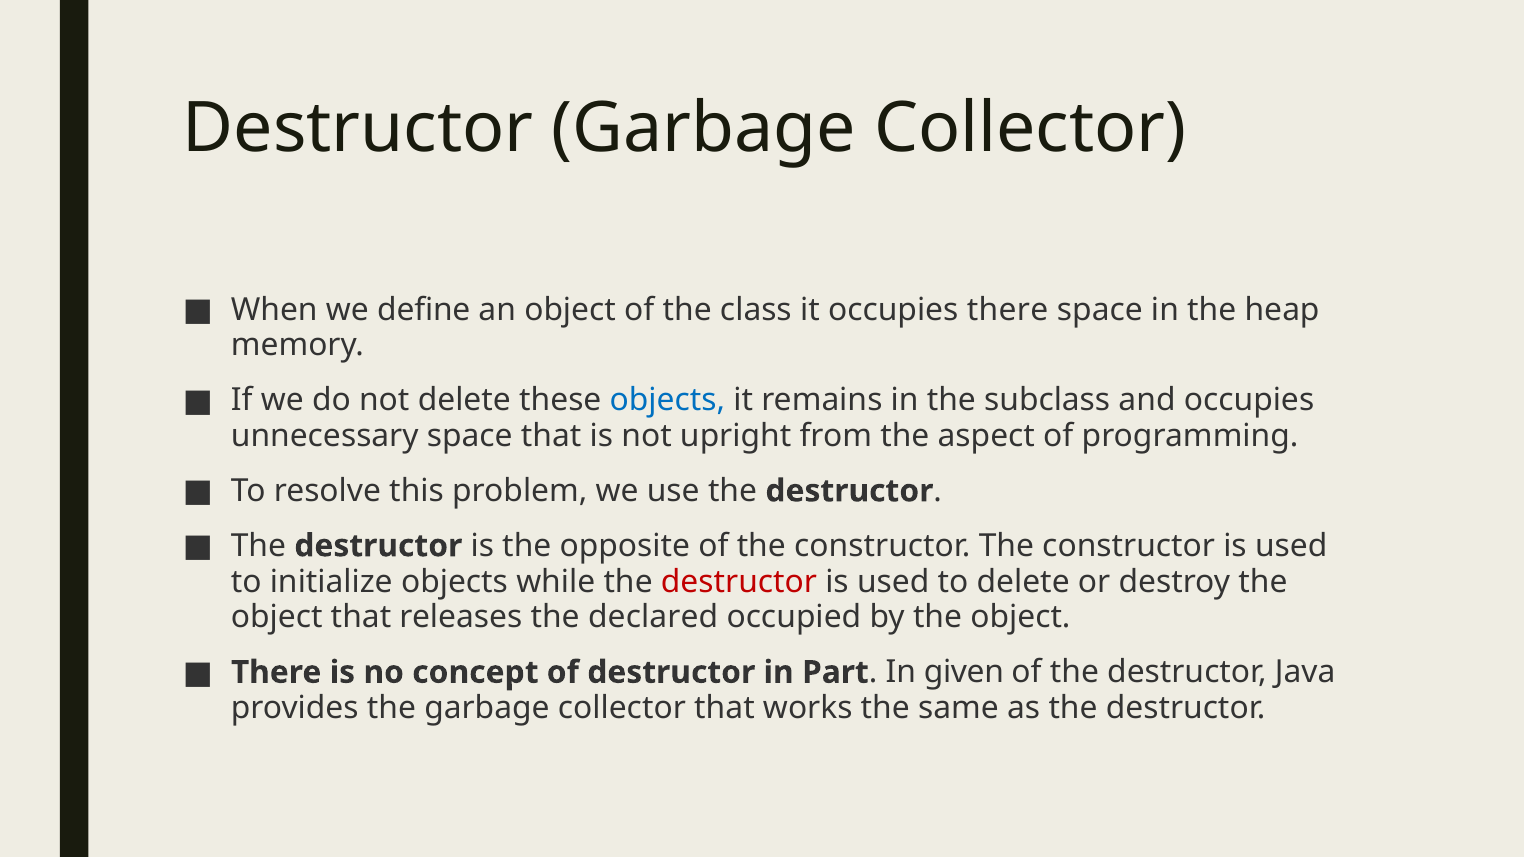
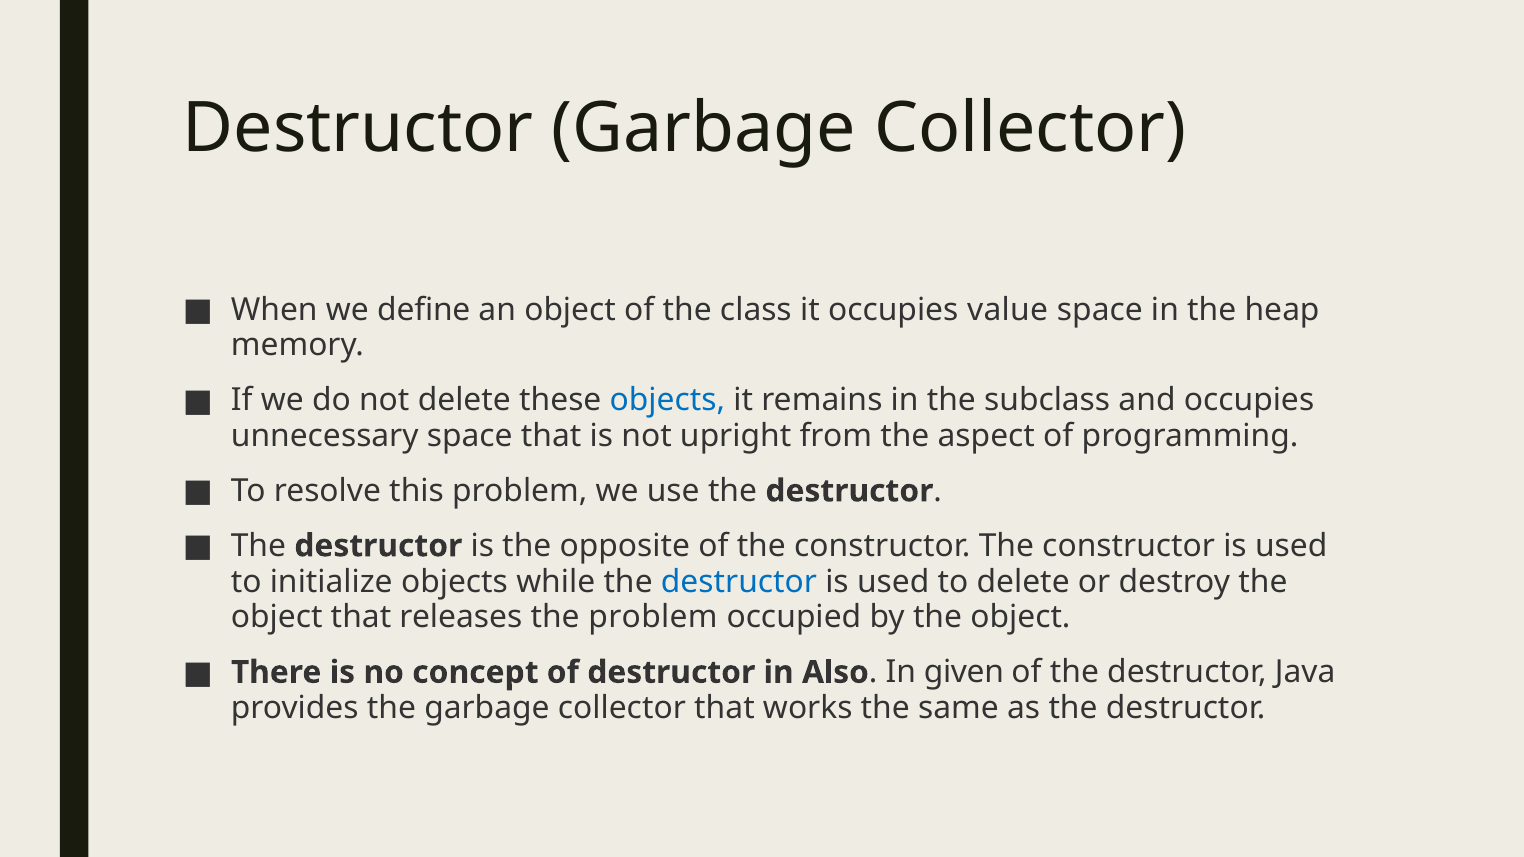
occupies there: there -> value
destructor at (739, 582) colour: red -> blue
the declared: declared -> problem
Part: Part -> Also
